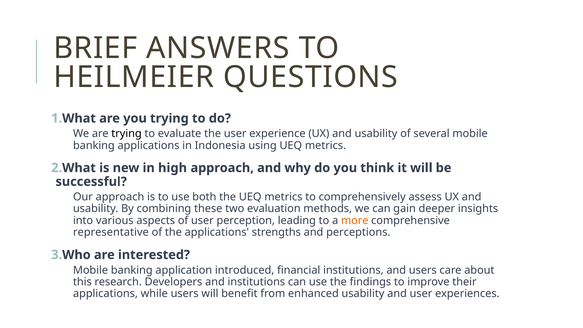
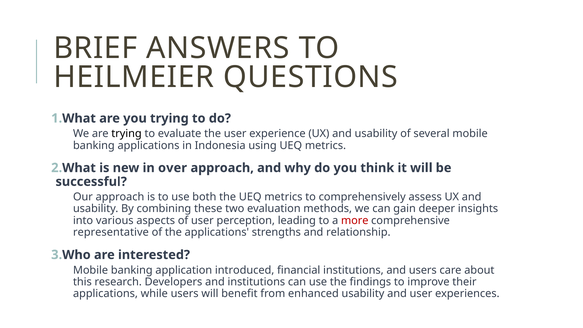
high: high -> over
more colour: orange -> red
perceptions: perceptions -> relationship
